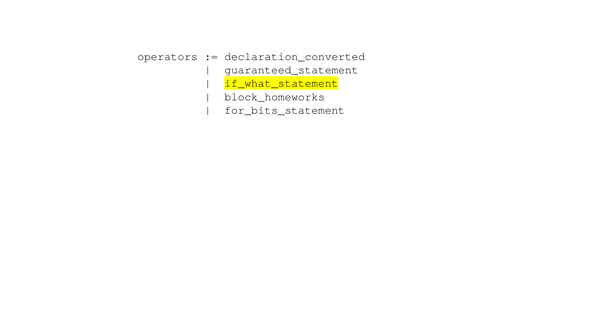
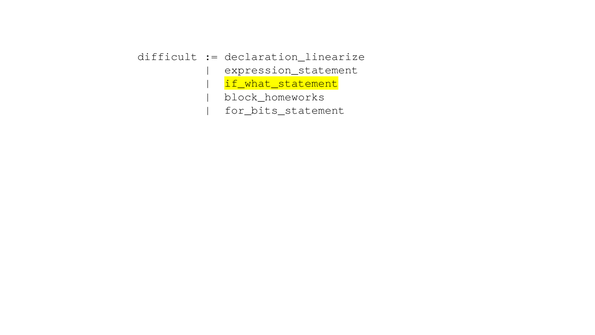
operators: operators -> difficult
declaration_converted: declaration_converted -> declaration_linearize
guaranteed_statement: guaranteed_statement -> expression_statement
